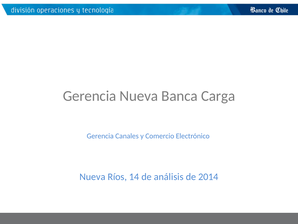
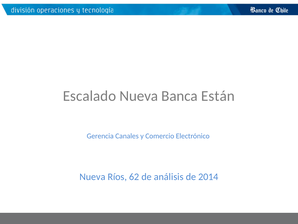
Gerencia at (90, 96): Gerencia -> Escalado
Carga: Carga -> Están
14: 14 -> 62
